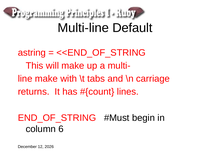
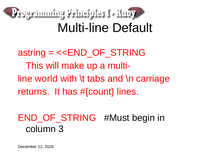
line make: make -> world
6: 6 -> 3
